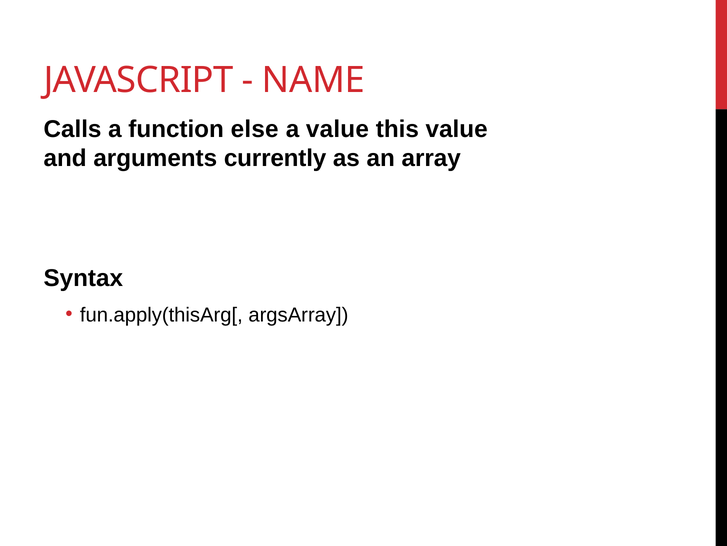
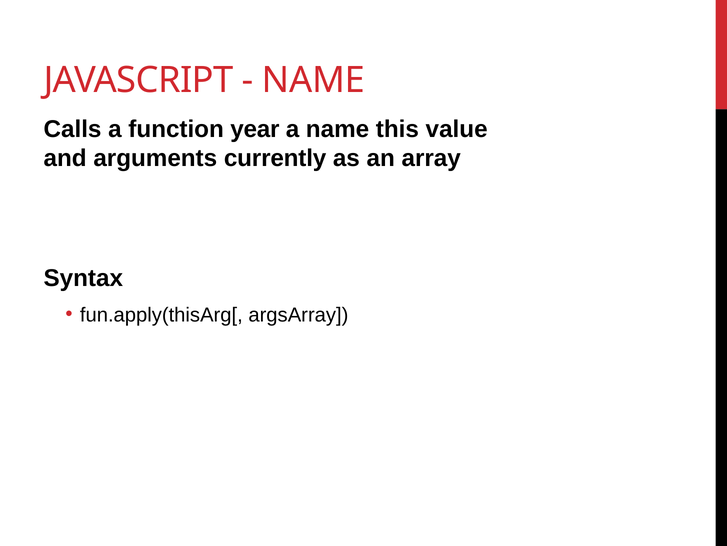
else: else -> year
a value: value -> name
